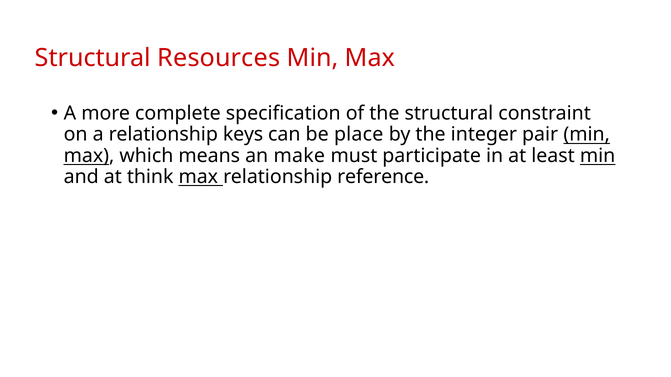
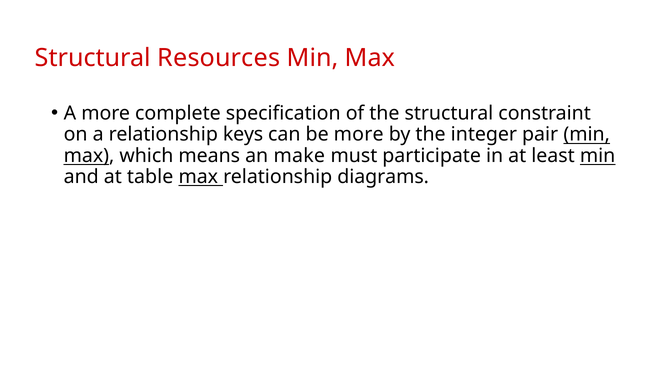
be place: place -> more
think: think -> table
reference: reference -> diagrams
